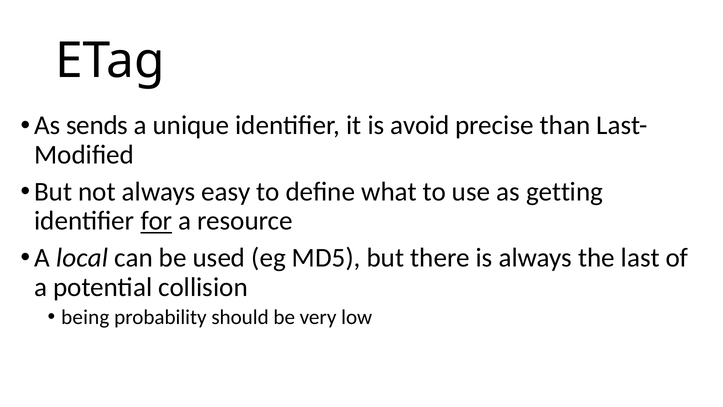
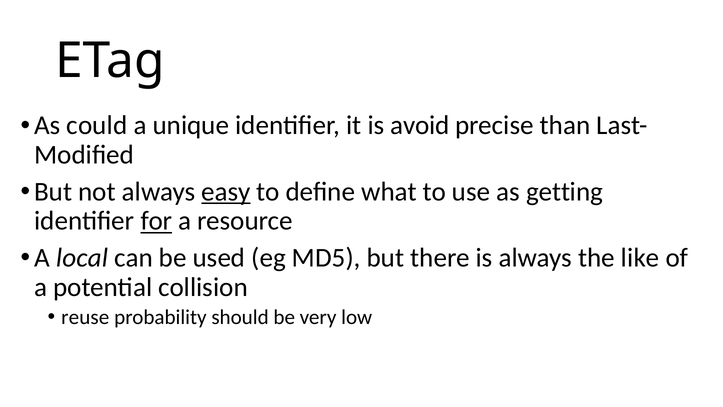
sends: sends -> could
easy underline: none -> present
last: last -> like
being: being -> reuse
